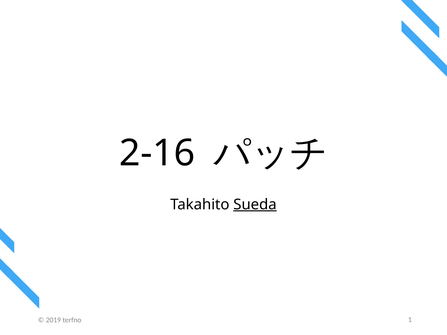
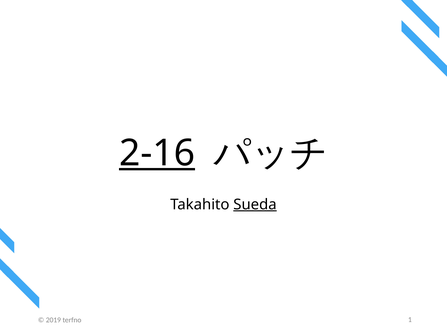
2-16 underline: none -> present
